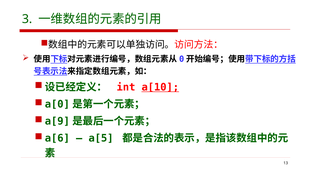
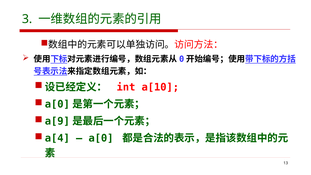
a[10 underline: present -> none
a[6: a[6 -> a[4
a[5: a[5 -> a[0
